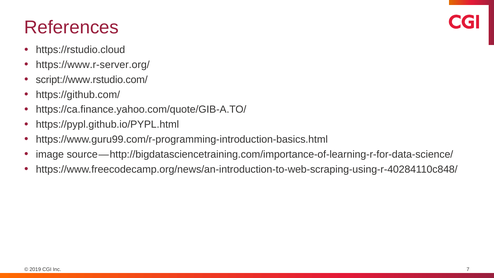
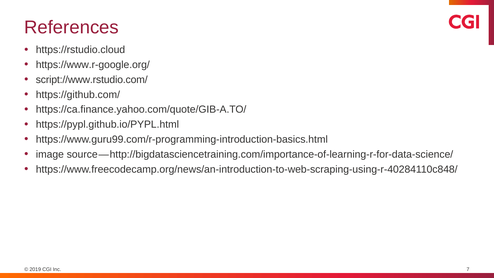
https://www.r-server.org/: https://www.r-server.org/ -> https://www.r-google.org/
